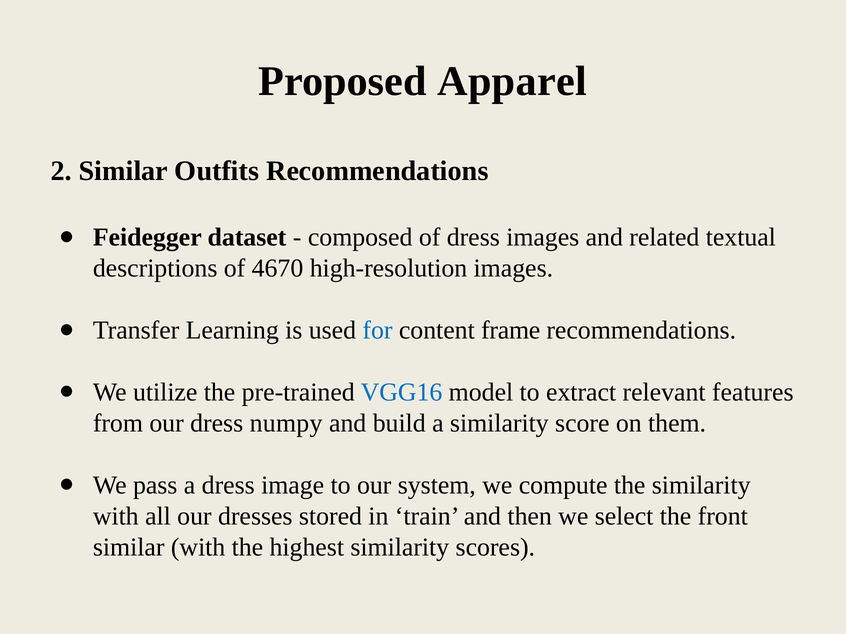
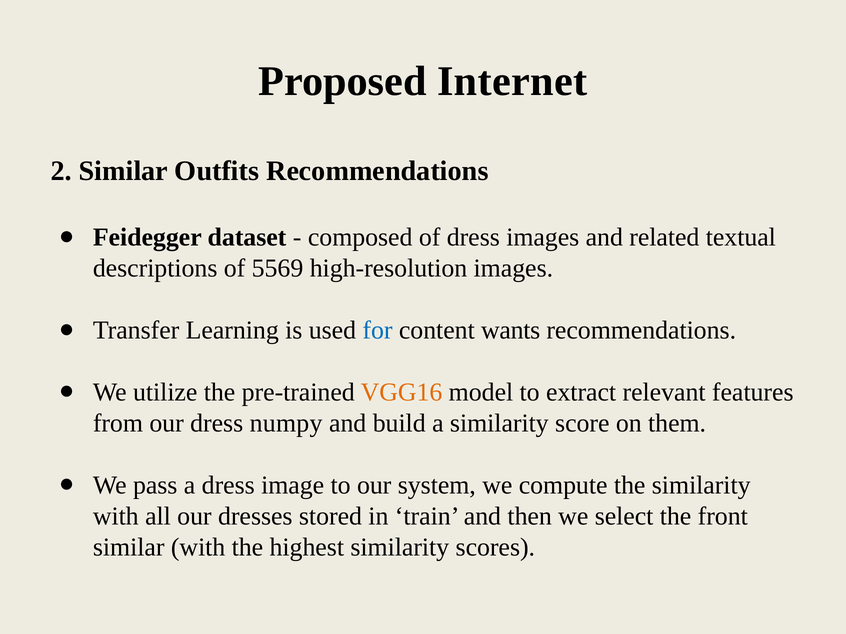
Apparel: Apparel -> Internet
4670: 4670 -> 5569
frame: frame -> wants
VGG16 colour: blue -> orange
